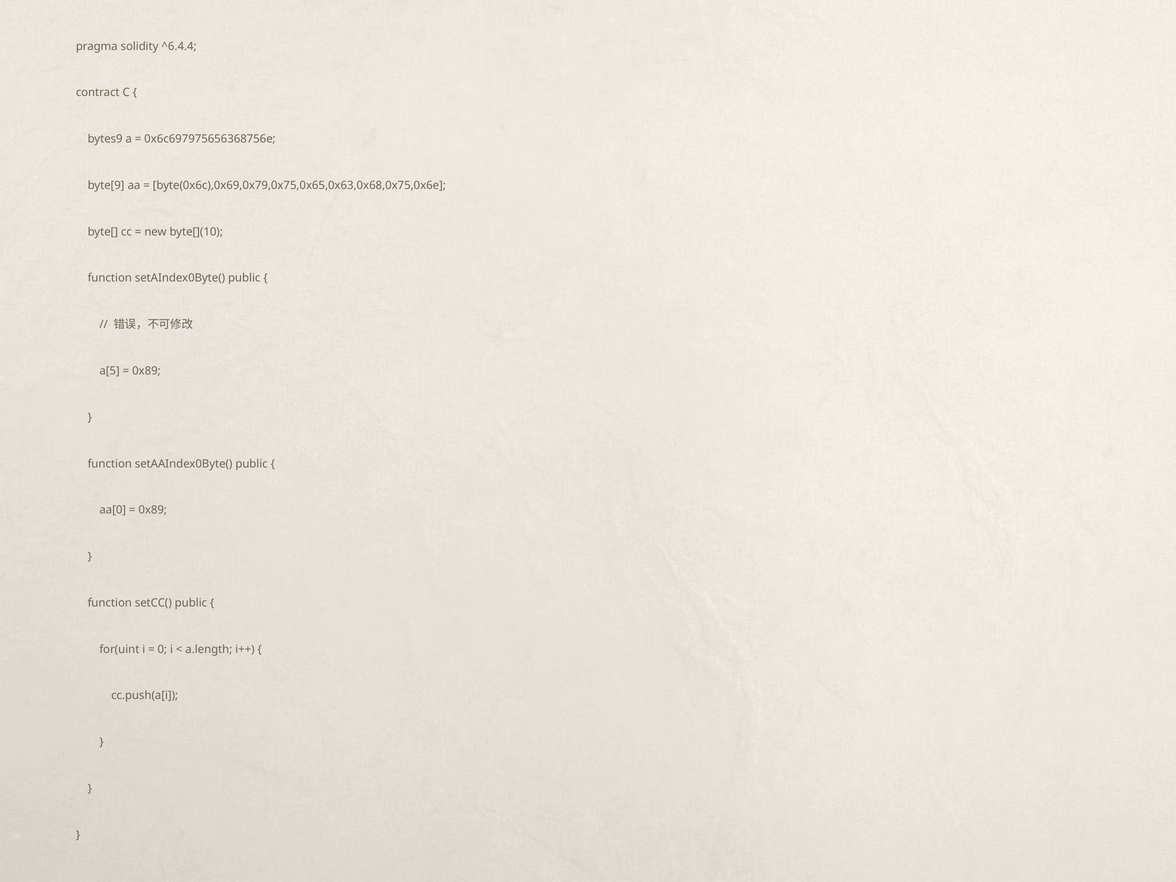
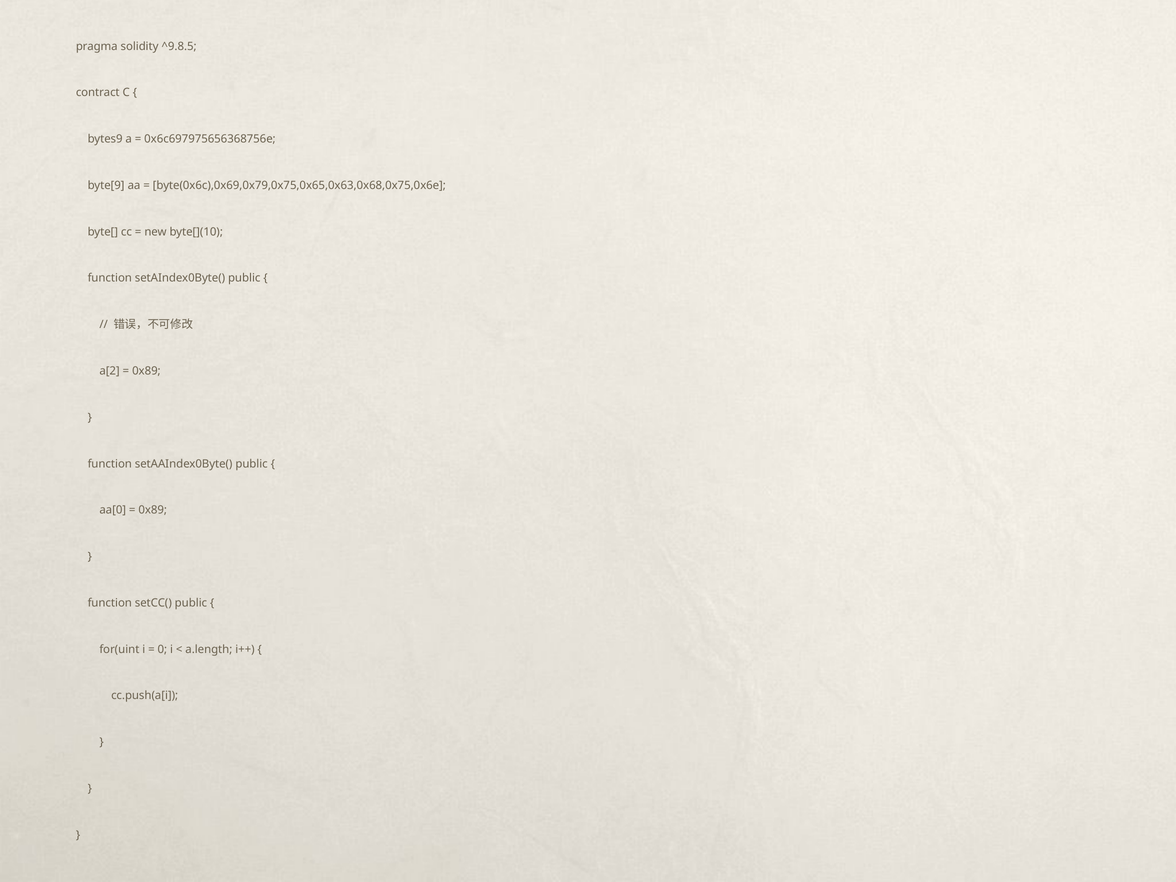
^6.4.4: ^6.4.4 -> ^9.8.5
a[5: a[5 -> a[2
